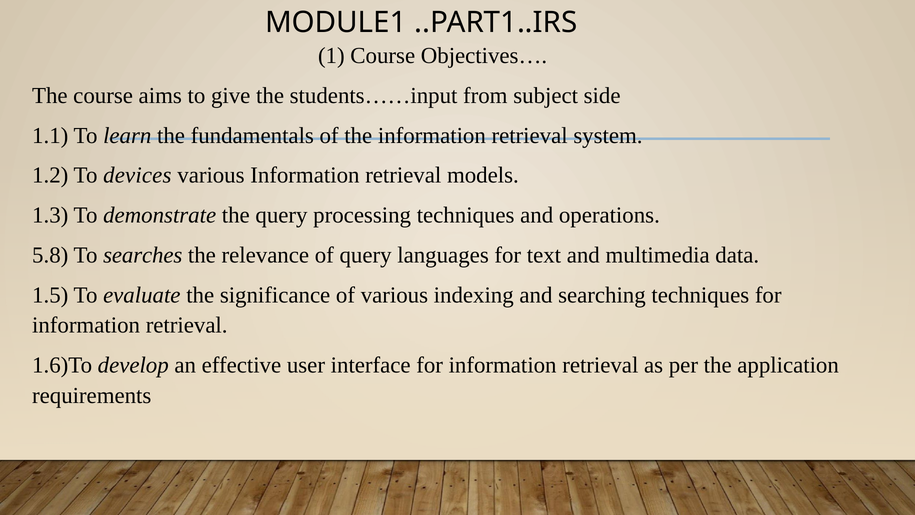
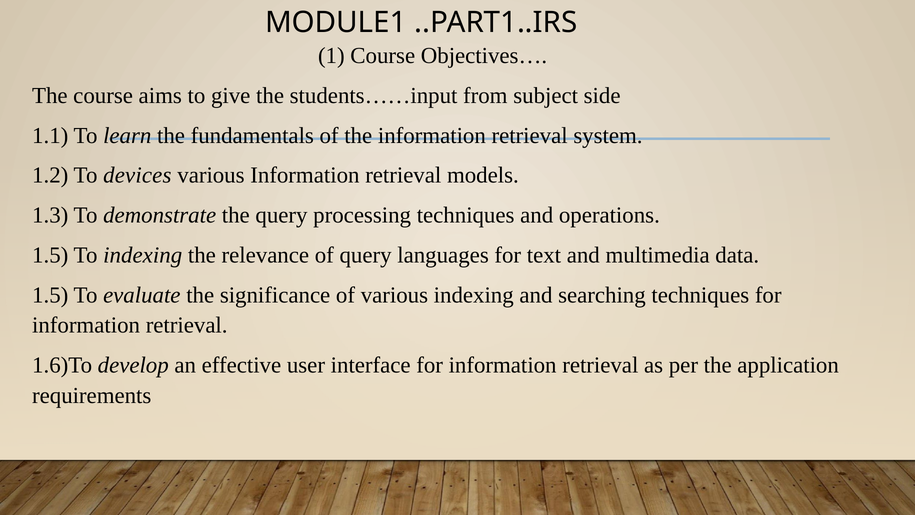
5.8 at (50, 255): 5.8 -> 1.5
To searches: searches -> indexing
